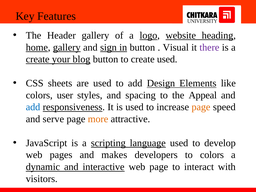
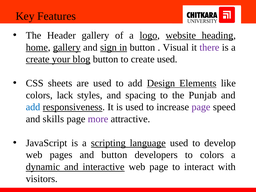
user: user -> lack
Appeal: Appeal -> Punjab
page at (201, 107) colour: orange -> purple
serve: serve -> skills
more colour: orange -> purple
and makes: makes -> button
